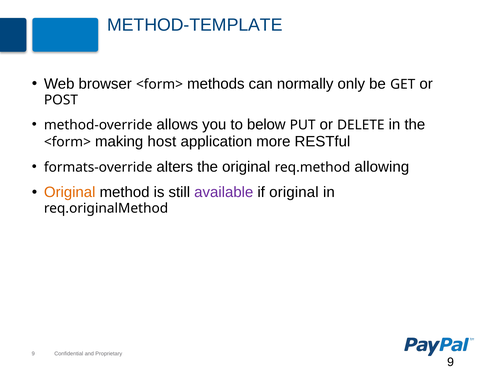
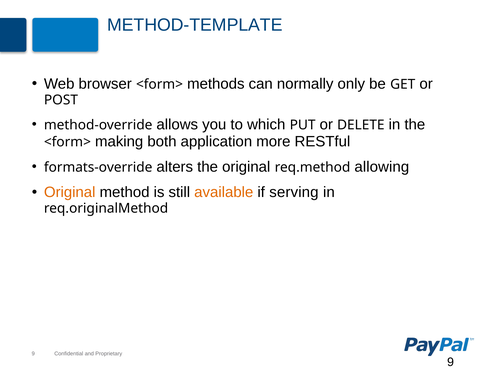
below: below -> which
host: host -> both
available colour: purple -> orange
if original: original -> serving
